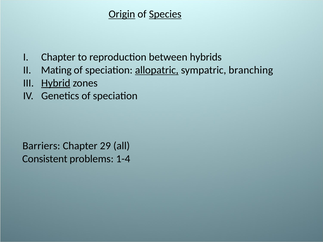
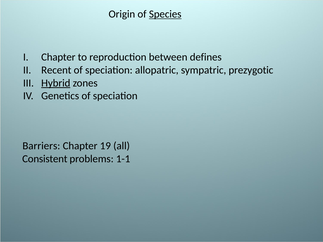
Origin underline: present -> none
hybrids: hybrids -> defines
Mating: Mating -> Recent
allopatric underline: present -> none
branching: branching -> prezygotic
29: 29 -> 19
1-4: 1-4 -> 1-1
